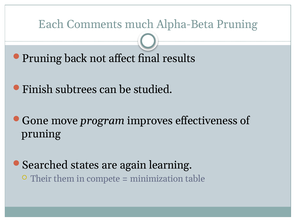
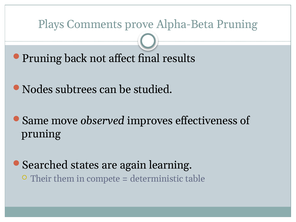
Each: Each -> Plays
much: much -> prove
Finish: Finish -> Nodes
Gone: Gone -> Same
program: program -> observed
minimization: minimization -> deterministic
